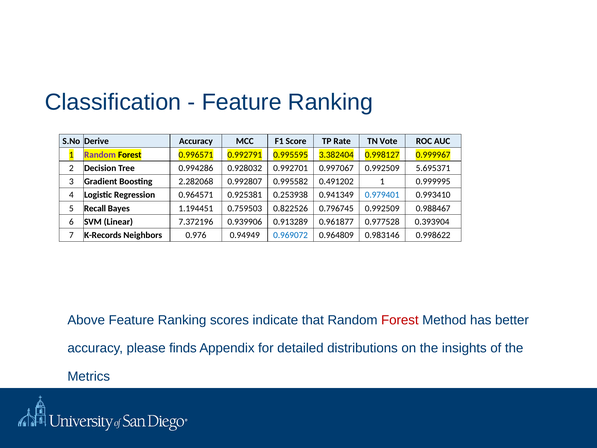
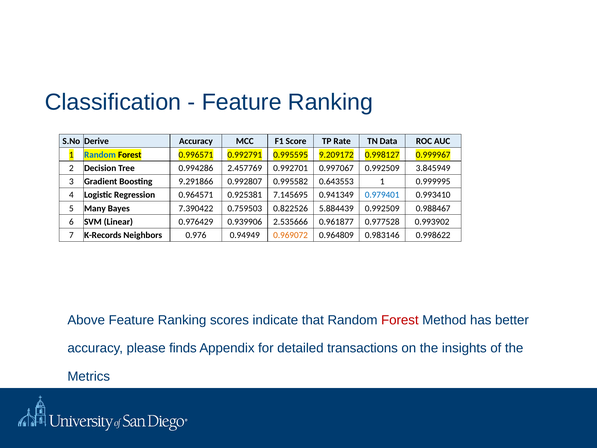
Vote: Vote -> Data
Random at (100, 155) colour: purple -> blue
3.382404: 3.382404 -> 9.209172
0.928032: 0.928032 -> 2.457769
5.695371: 5.695371 -> 3.845949
2.282068: 2.282068 -> 9.291866
0.491202: 0.491202 -> 0.643553
0.253938: 0.253938 -> 7.145695
Recall: Recall -> Many
1.194451: 1.194451 -> 7.390422
0.796745: 0.796745 -> 5.884439
7.372196: 7.372196 -> 0.976429
0.913289: 0.913289 -> 2.535666
0.393904: 0.393904 -> 0.993902
0.969072 colour: blue -> orange
distributions: distributions -> transactions
